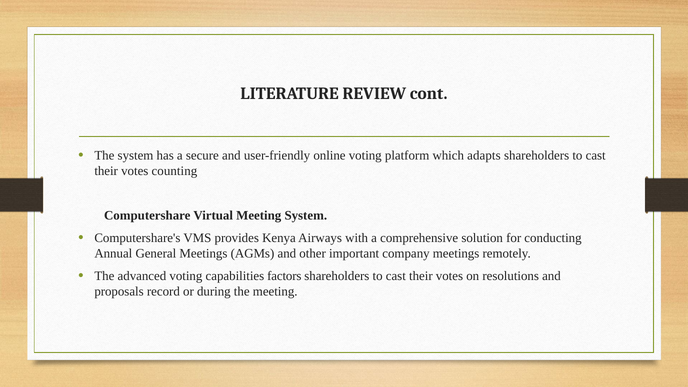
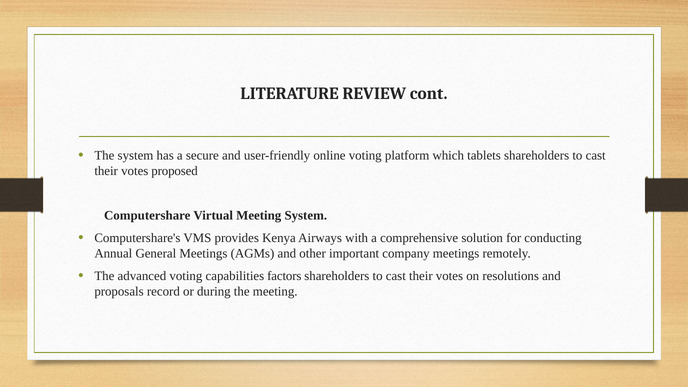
adapts: adapts -> tablets
counting: counting -> proposed
